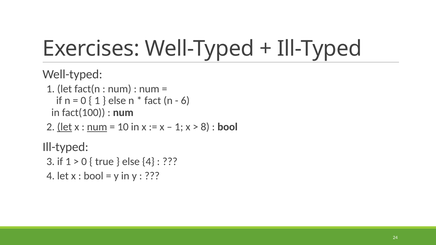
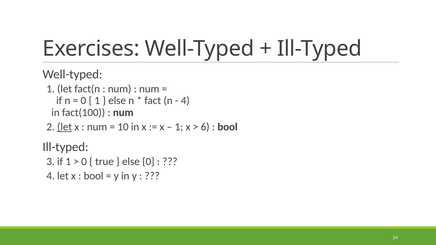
6 at (185, 101): 6 -> 4
num at (97, 127) underline: present -> none
8: 8 -> 6
else 4: 4 -> 0
